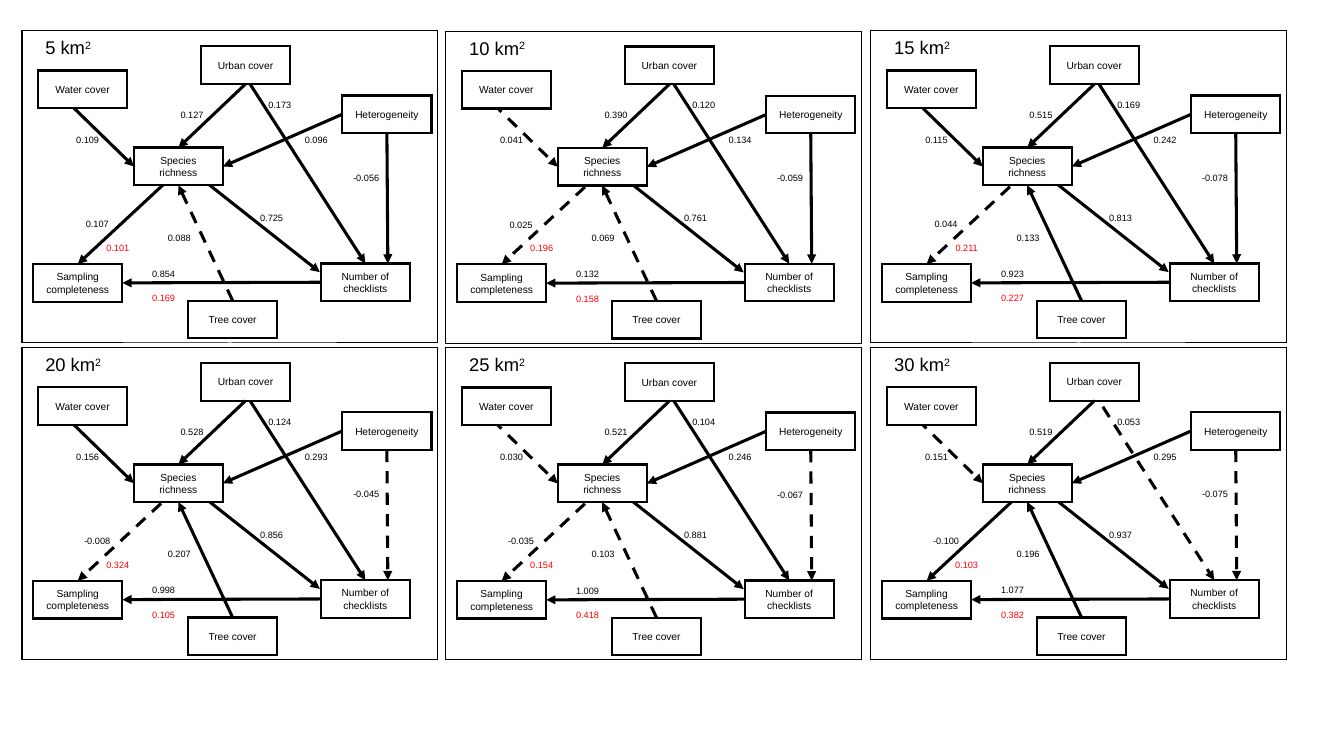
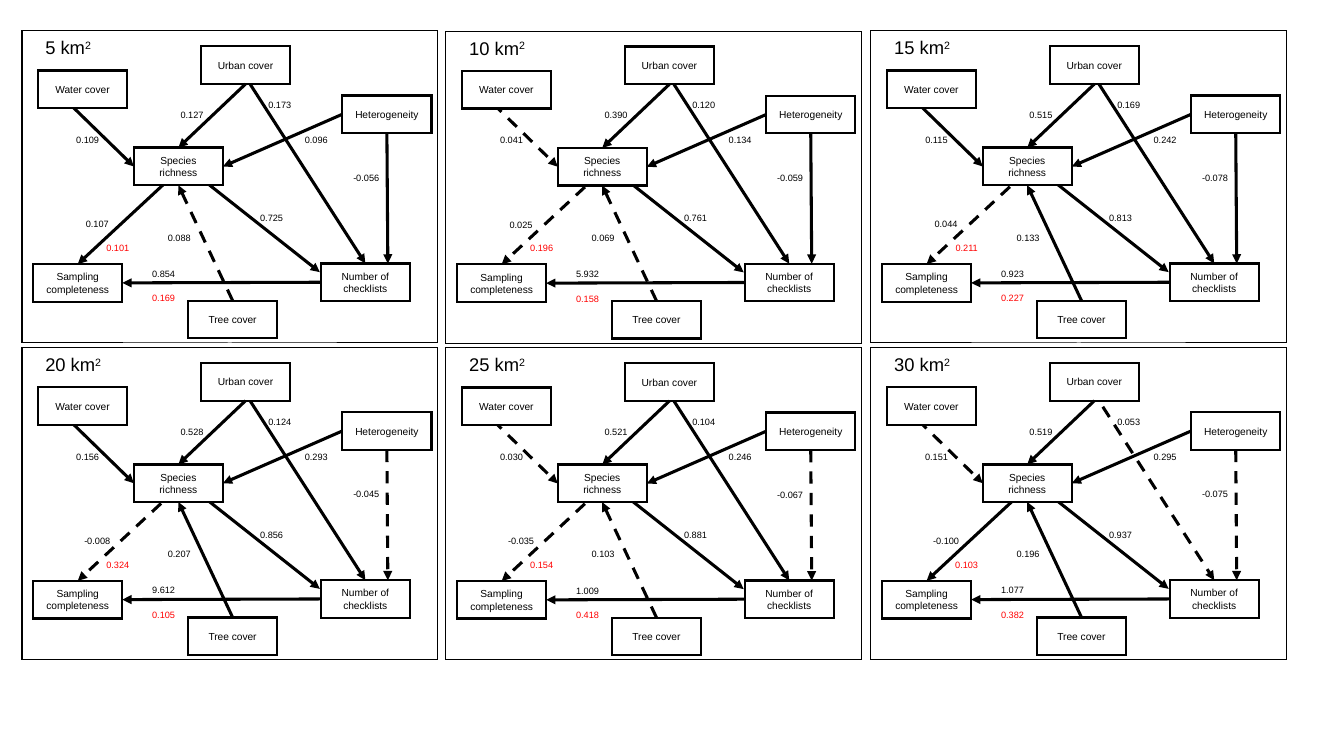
0.132: 0.132 -> 5.932
0.998: 0.998 -> 9.612
